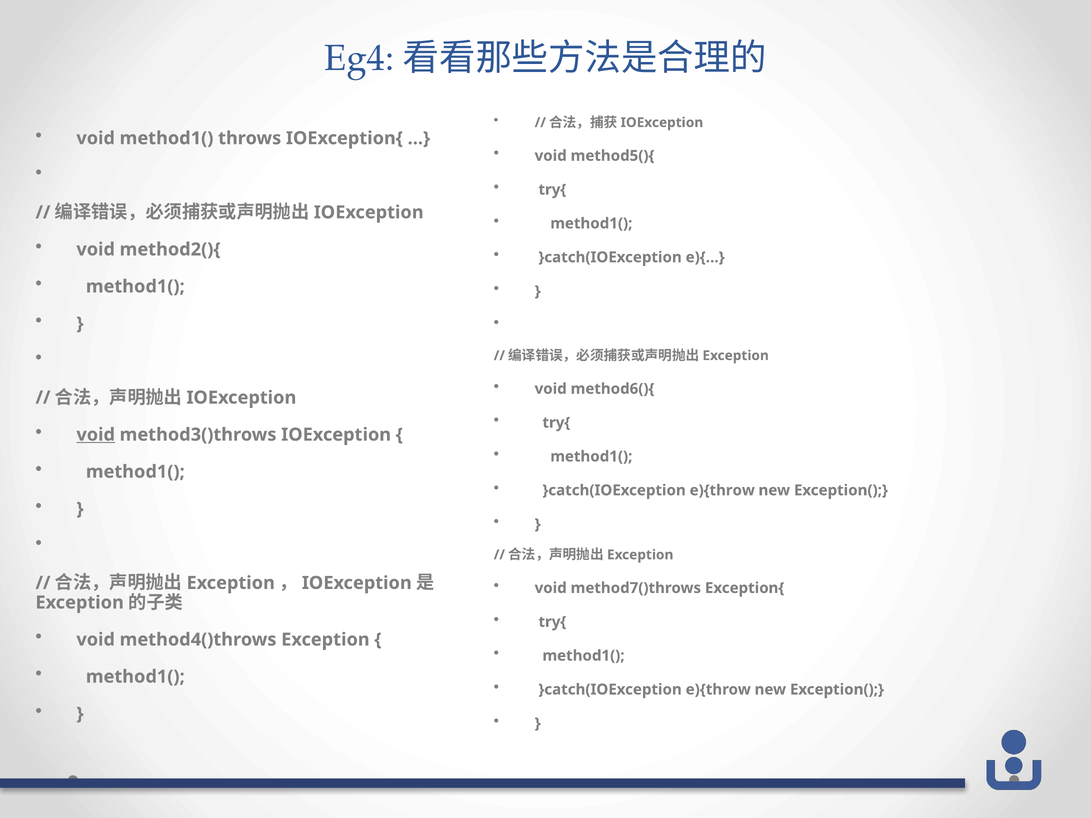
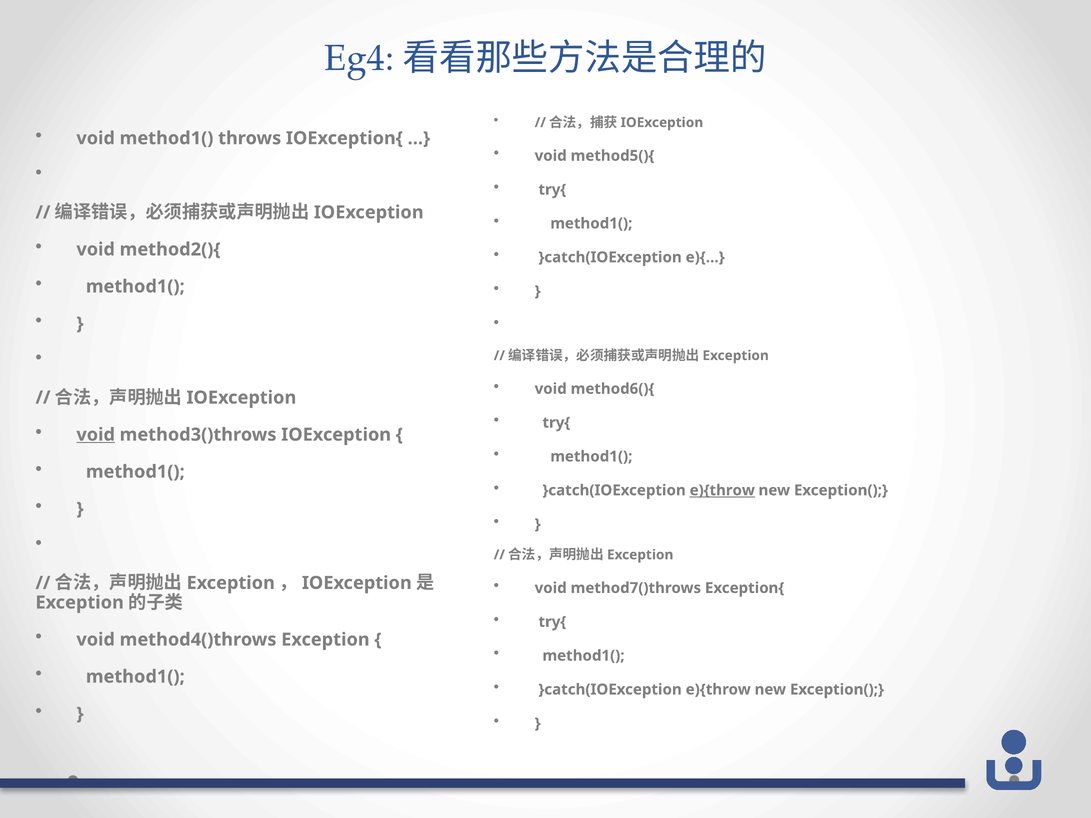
e){throw at (722, 490) underline: none -> present
